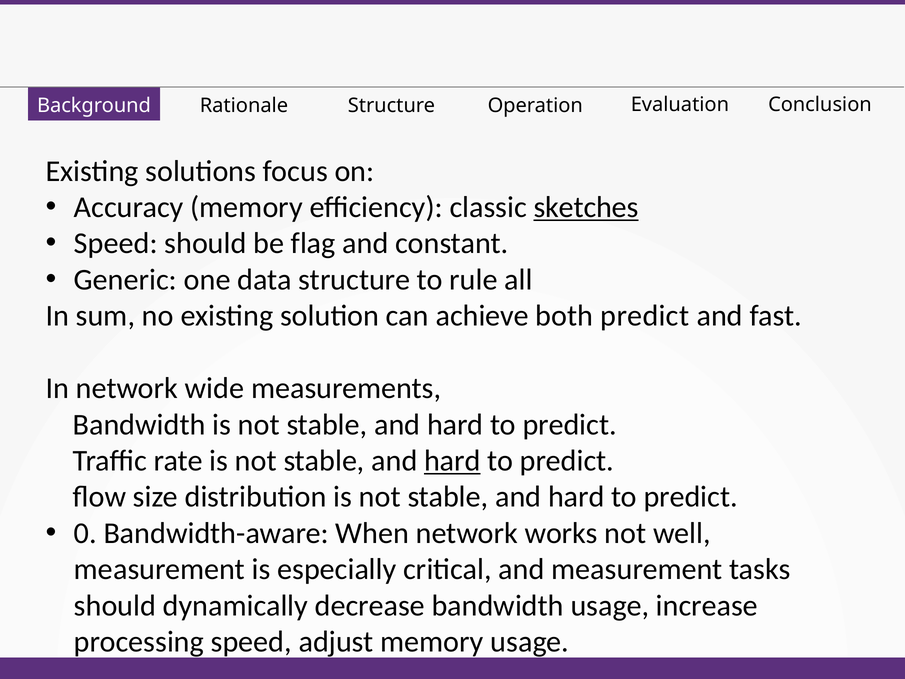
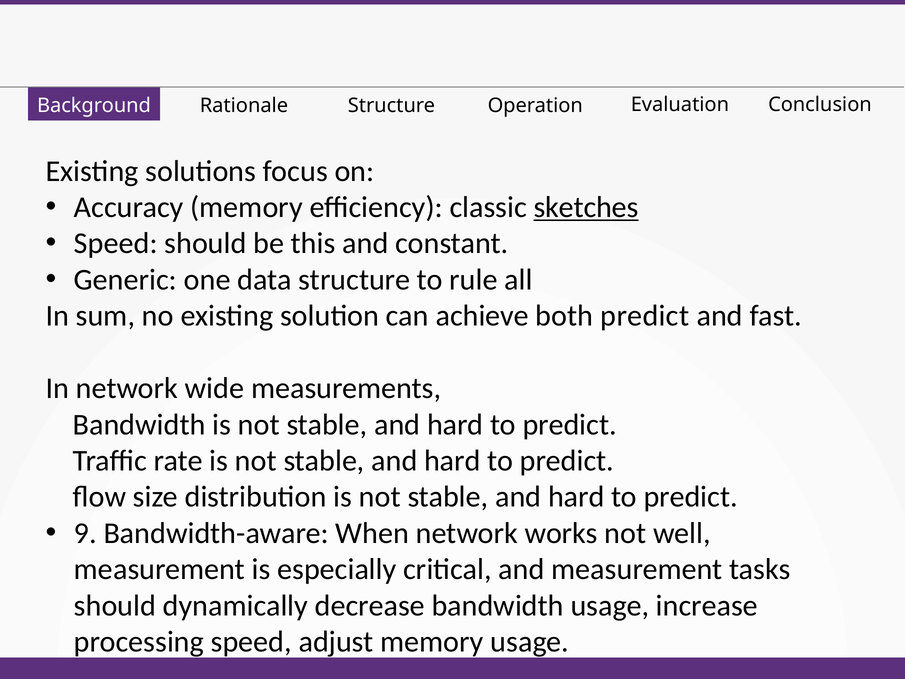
flag: flag -> this
hard at (452, 461) underline: present -> none
0: 0 -> 9
